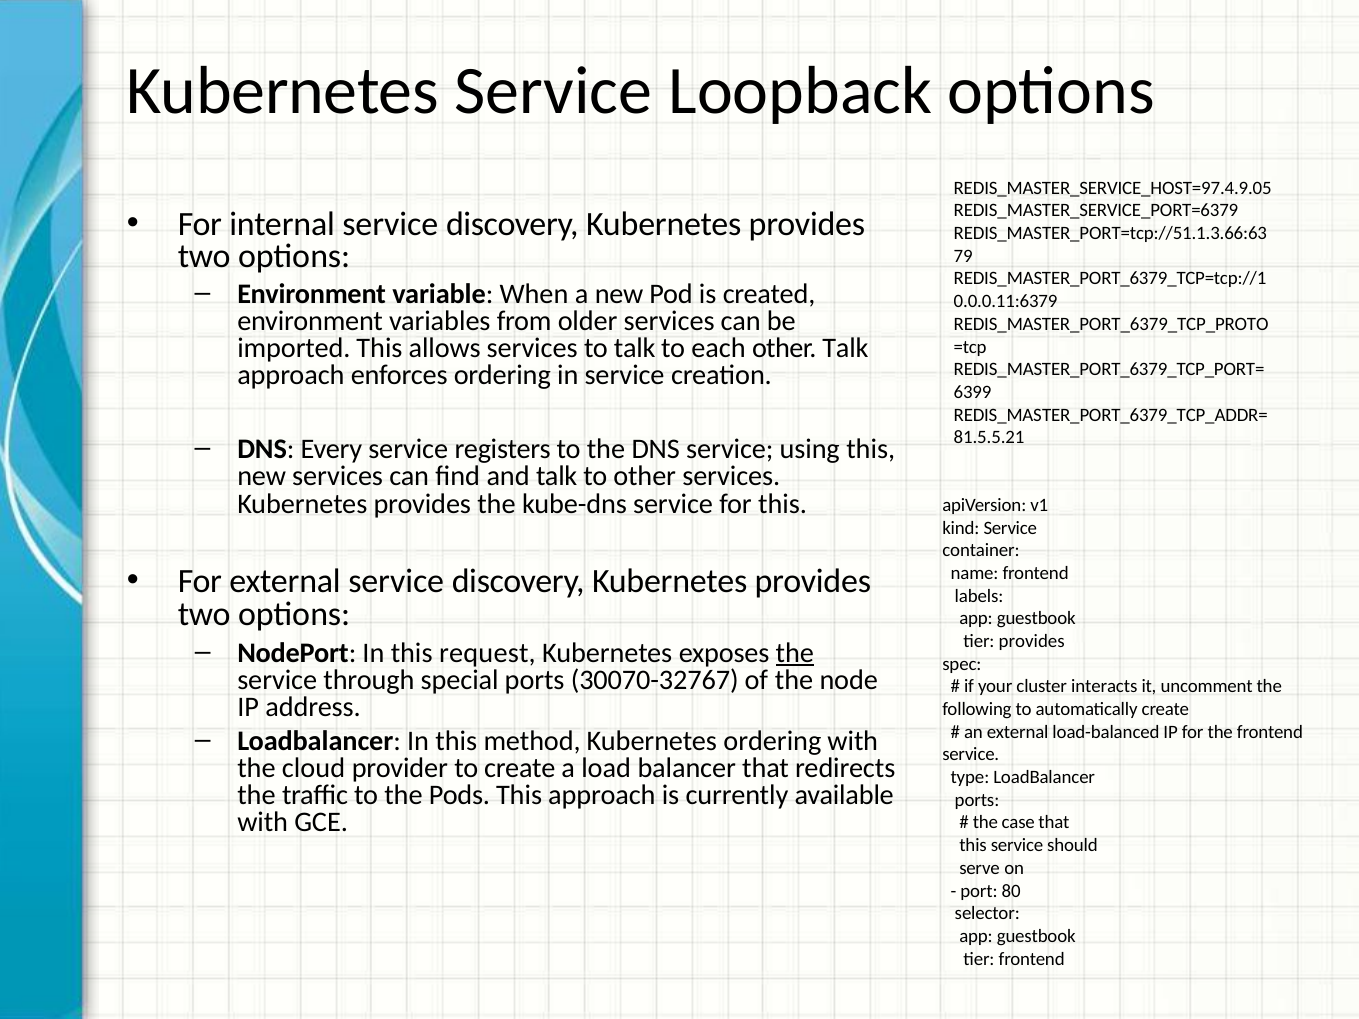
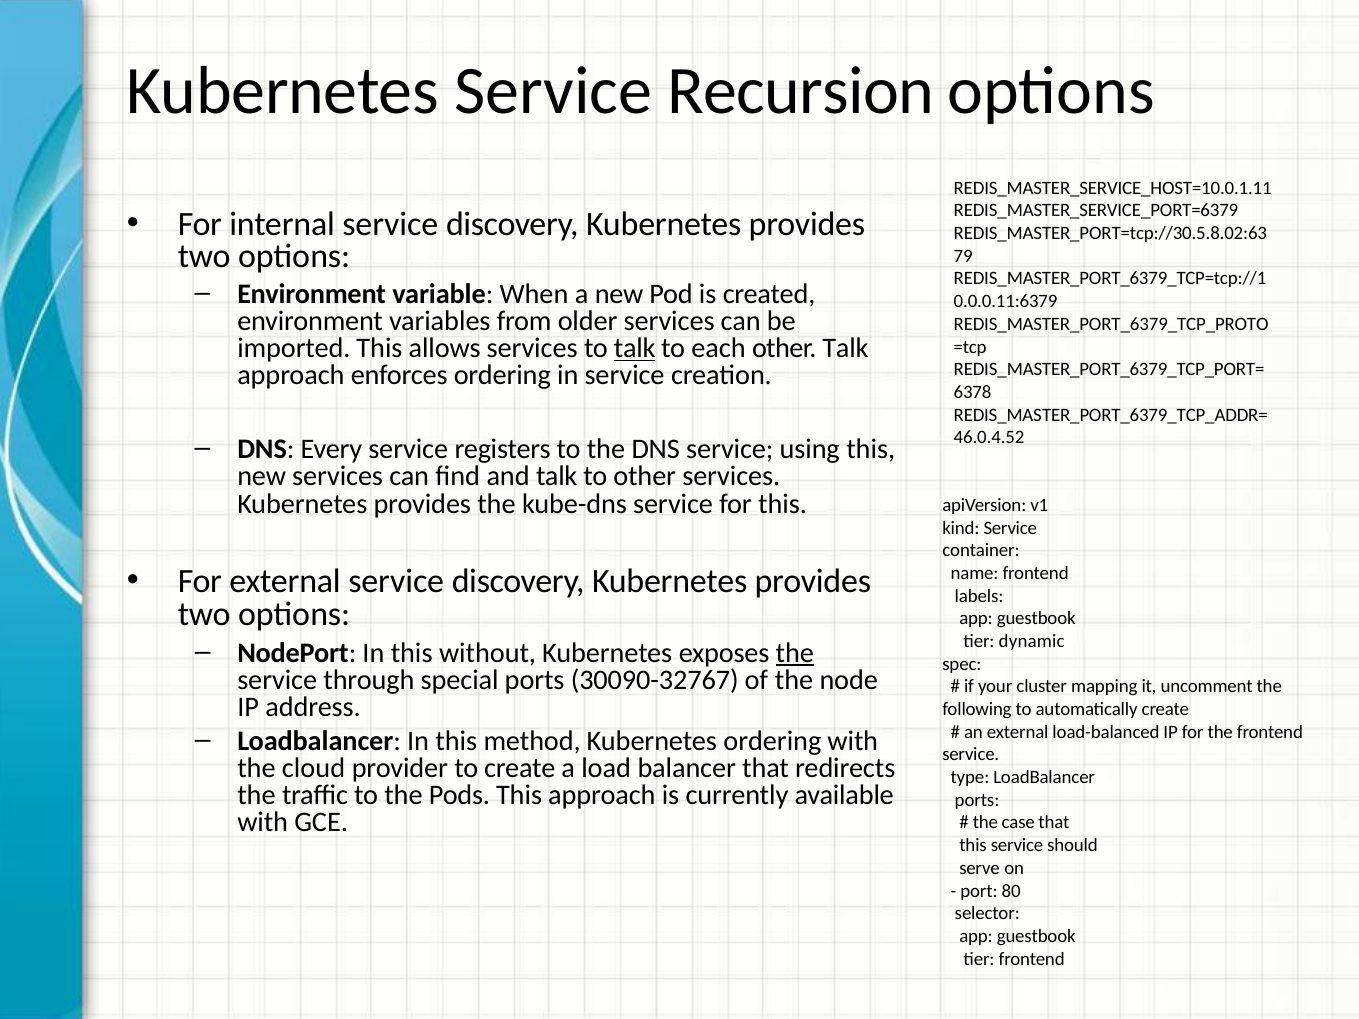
Loopback: Loopback -> Recursion
REDIS_MASTER_SERVICE_HOST=97.4.9.05: REDIS_MASTER_SERVICE_HOST=97.4.9.05 -> REDIS_MASTER_SERVICE_HOST=10.0.1.11
REDIS_MASTER_PORT=tcp://51.1.3.66:63: REDIS_MASTER_PORT=tcp://51.1.3.66:63 -> REDIS_MASTER_PORT=tcp://30.5.8.02:63
talk at (635, 348) underline: none -> present
6399: 6399 -> 6378
81.5.5.21: 81.5.5.21 -> 46.0.4.52
tier provides: provides -> dynamic
request: request -> without
30070-32767: 30070-32767 -> 30090-32767
interacts: interacts -> mapping
